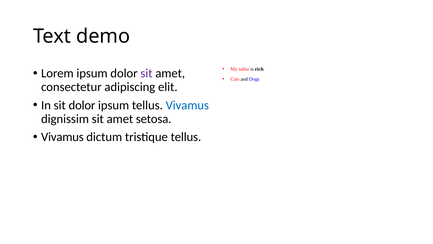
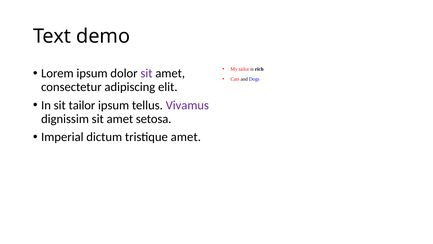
sit dolor: dolor -> tailor
Vivamus at (187, 105) colour: blue -> purple
Vivamus at (62, 137): Vivamus -> Imperial
tristique tellus: tellus -> amet
